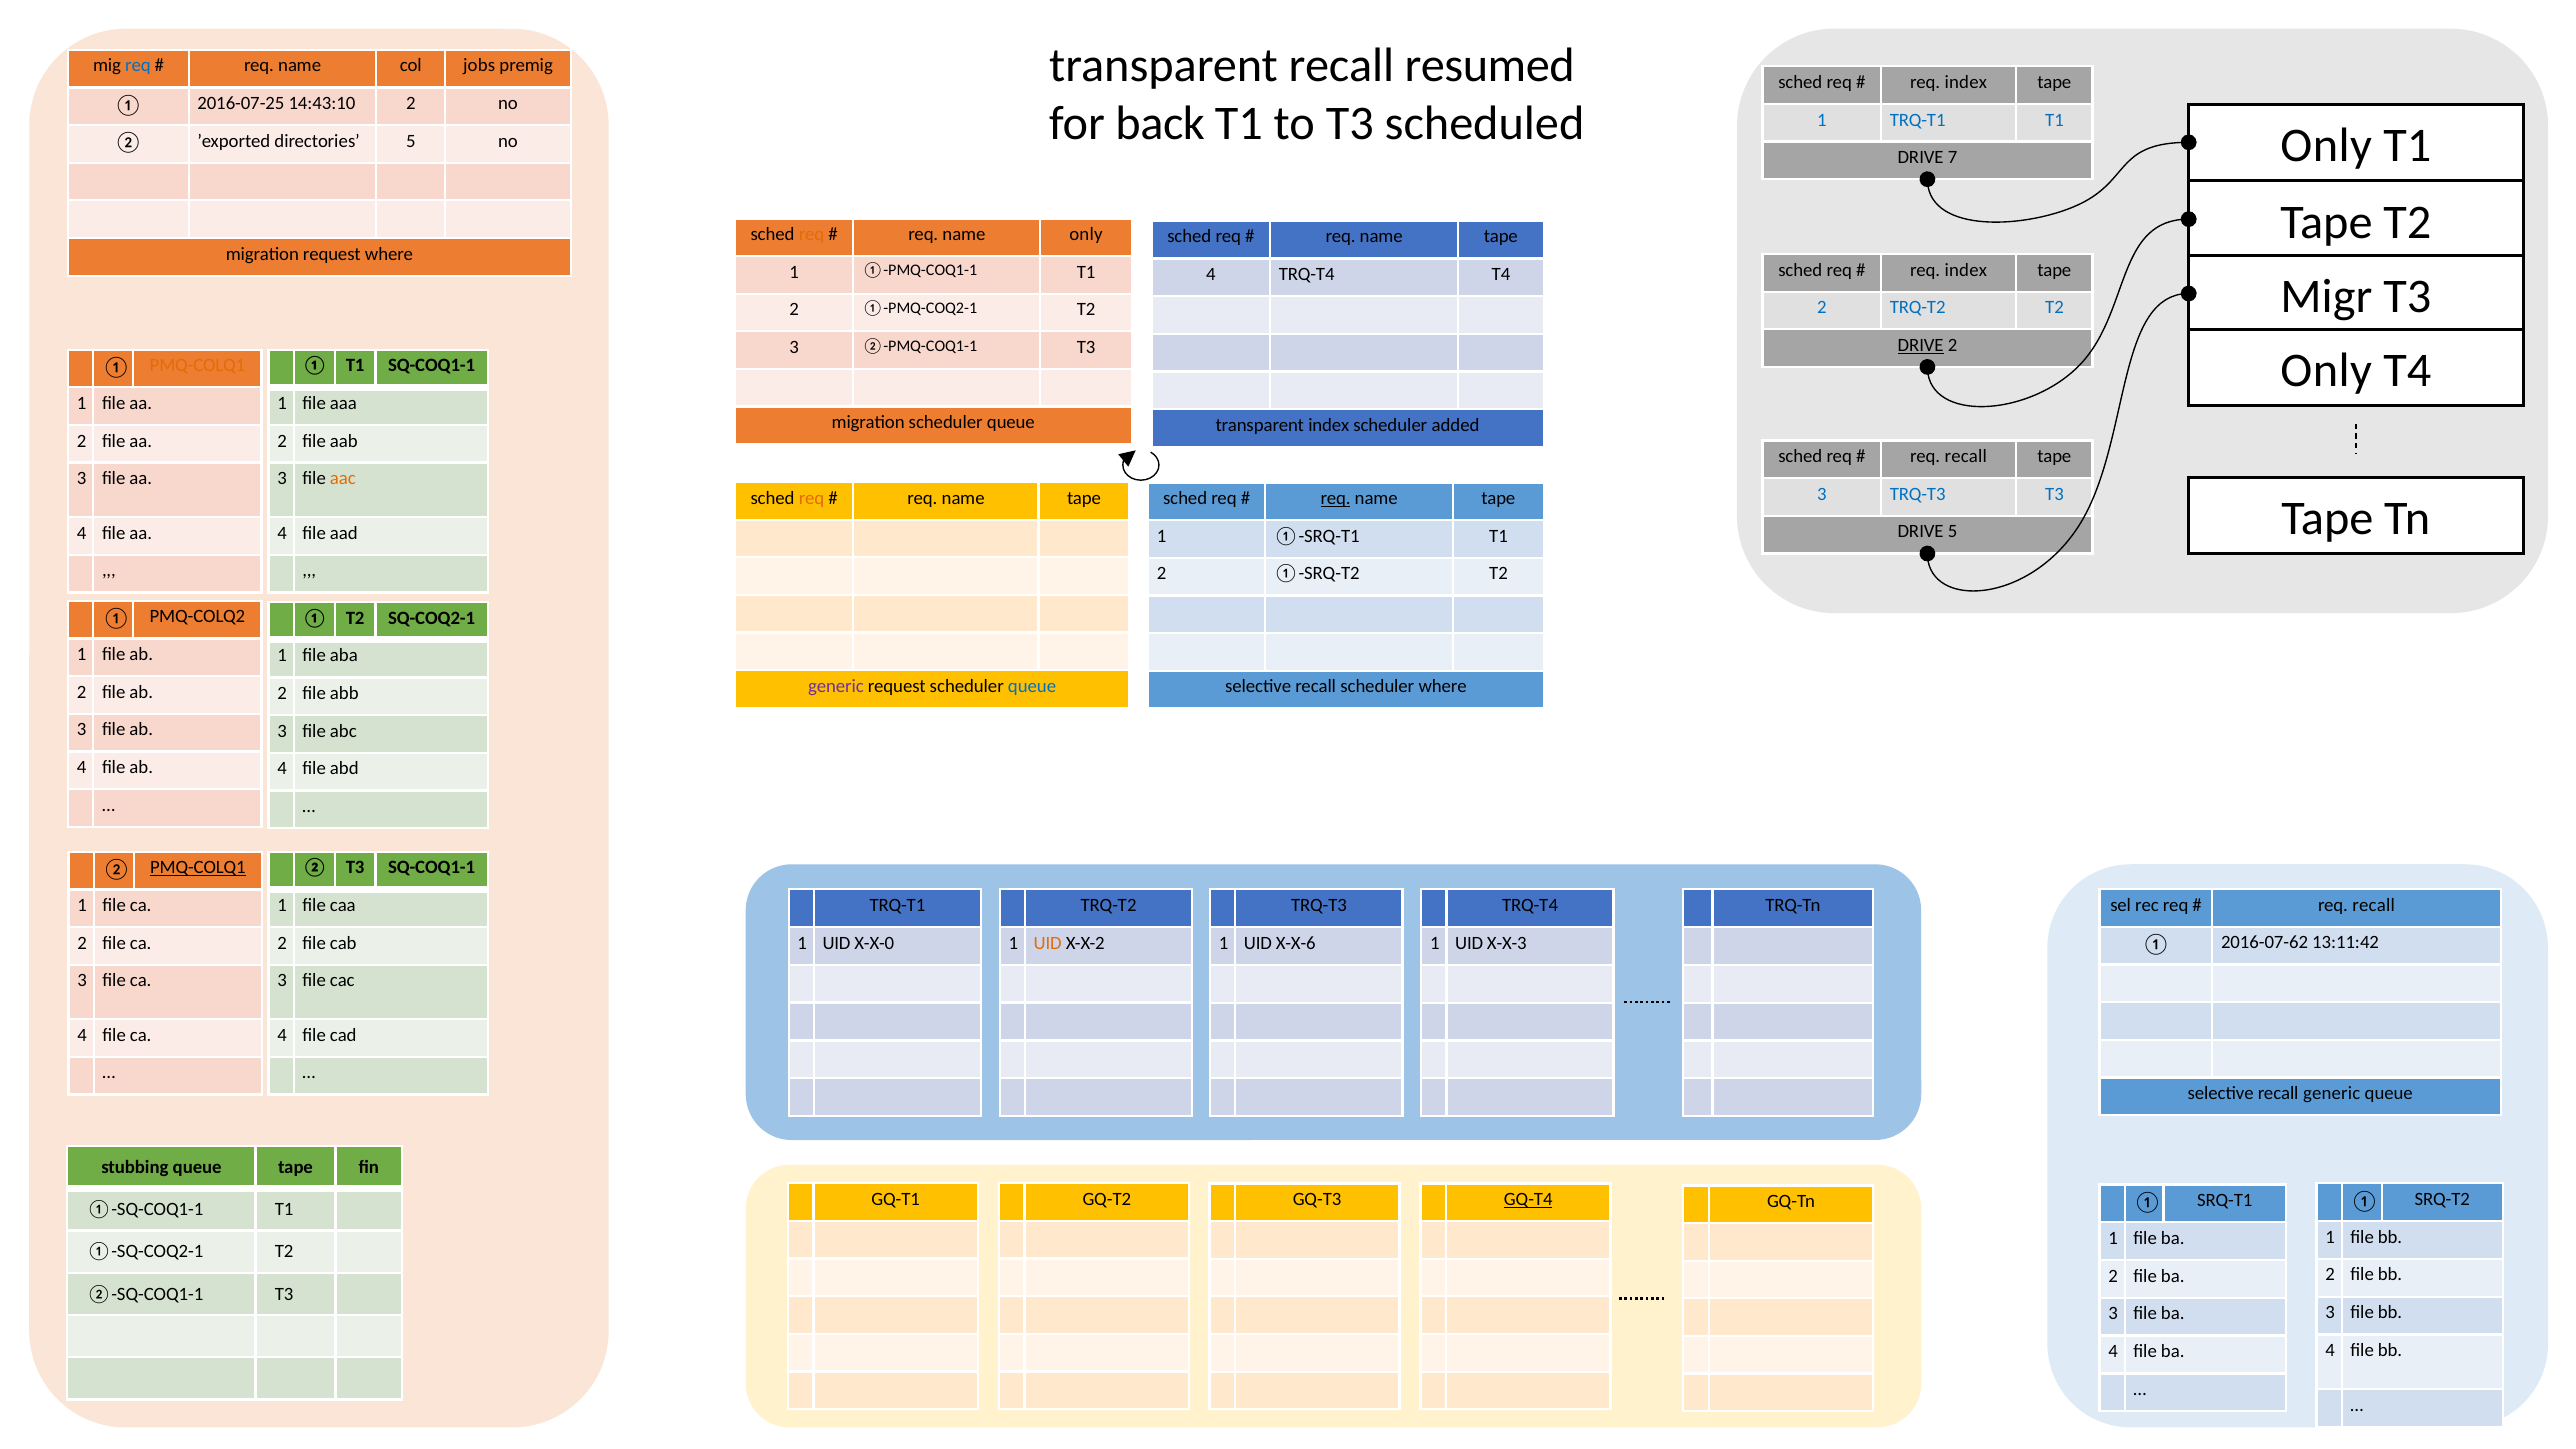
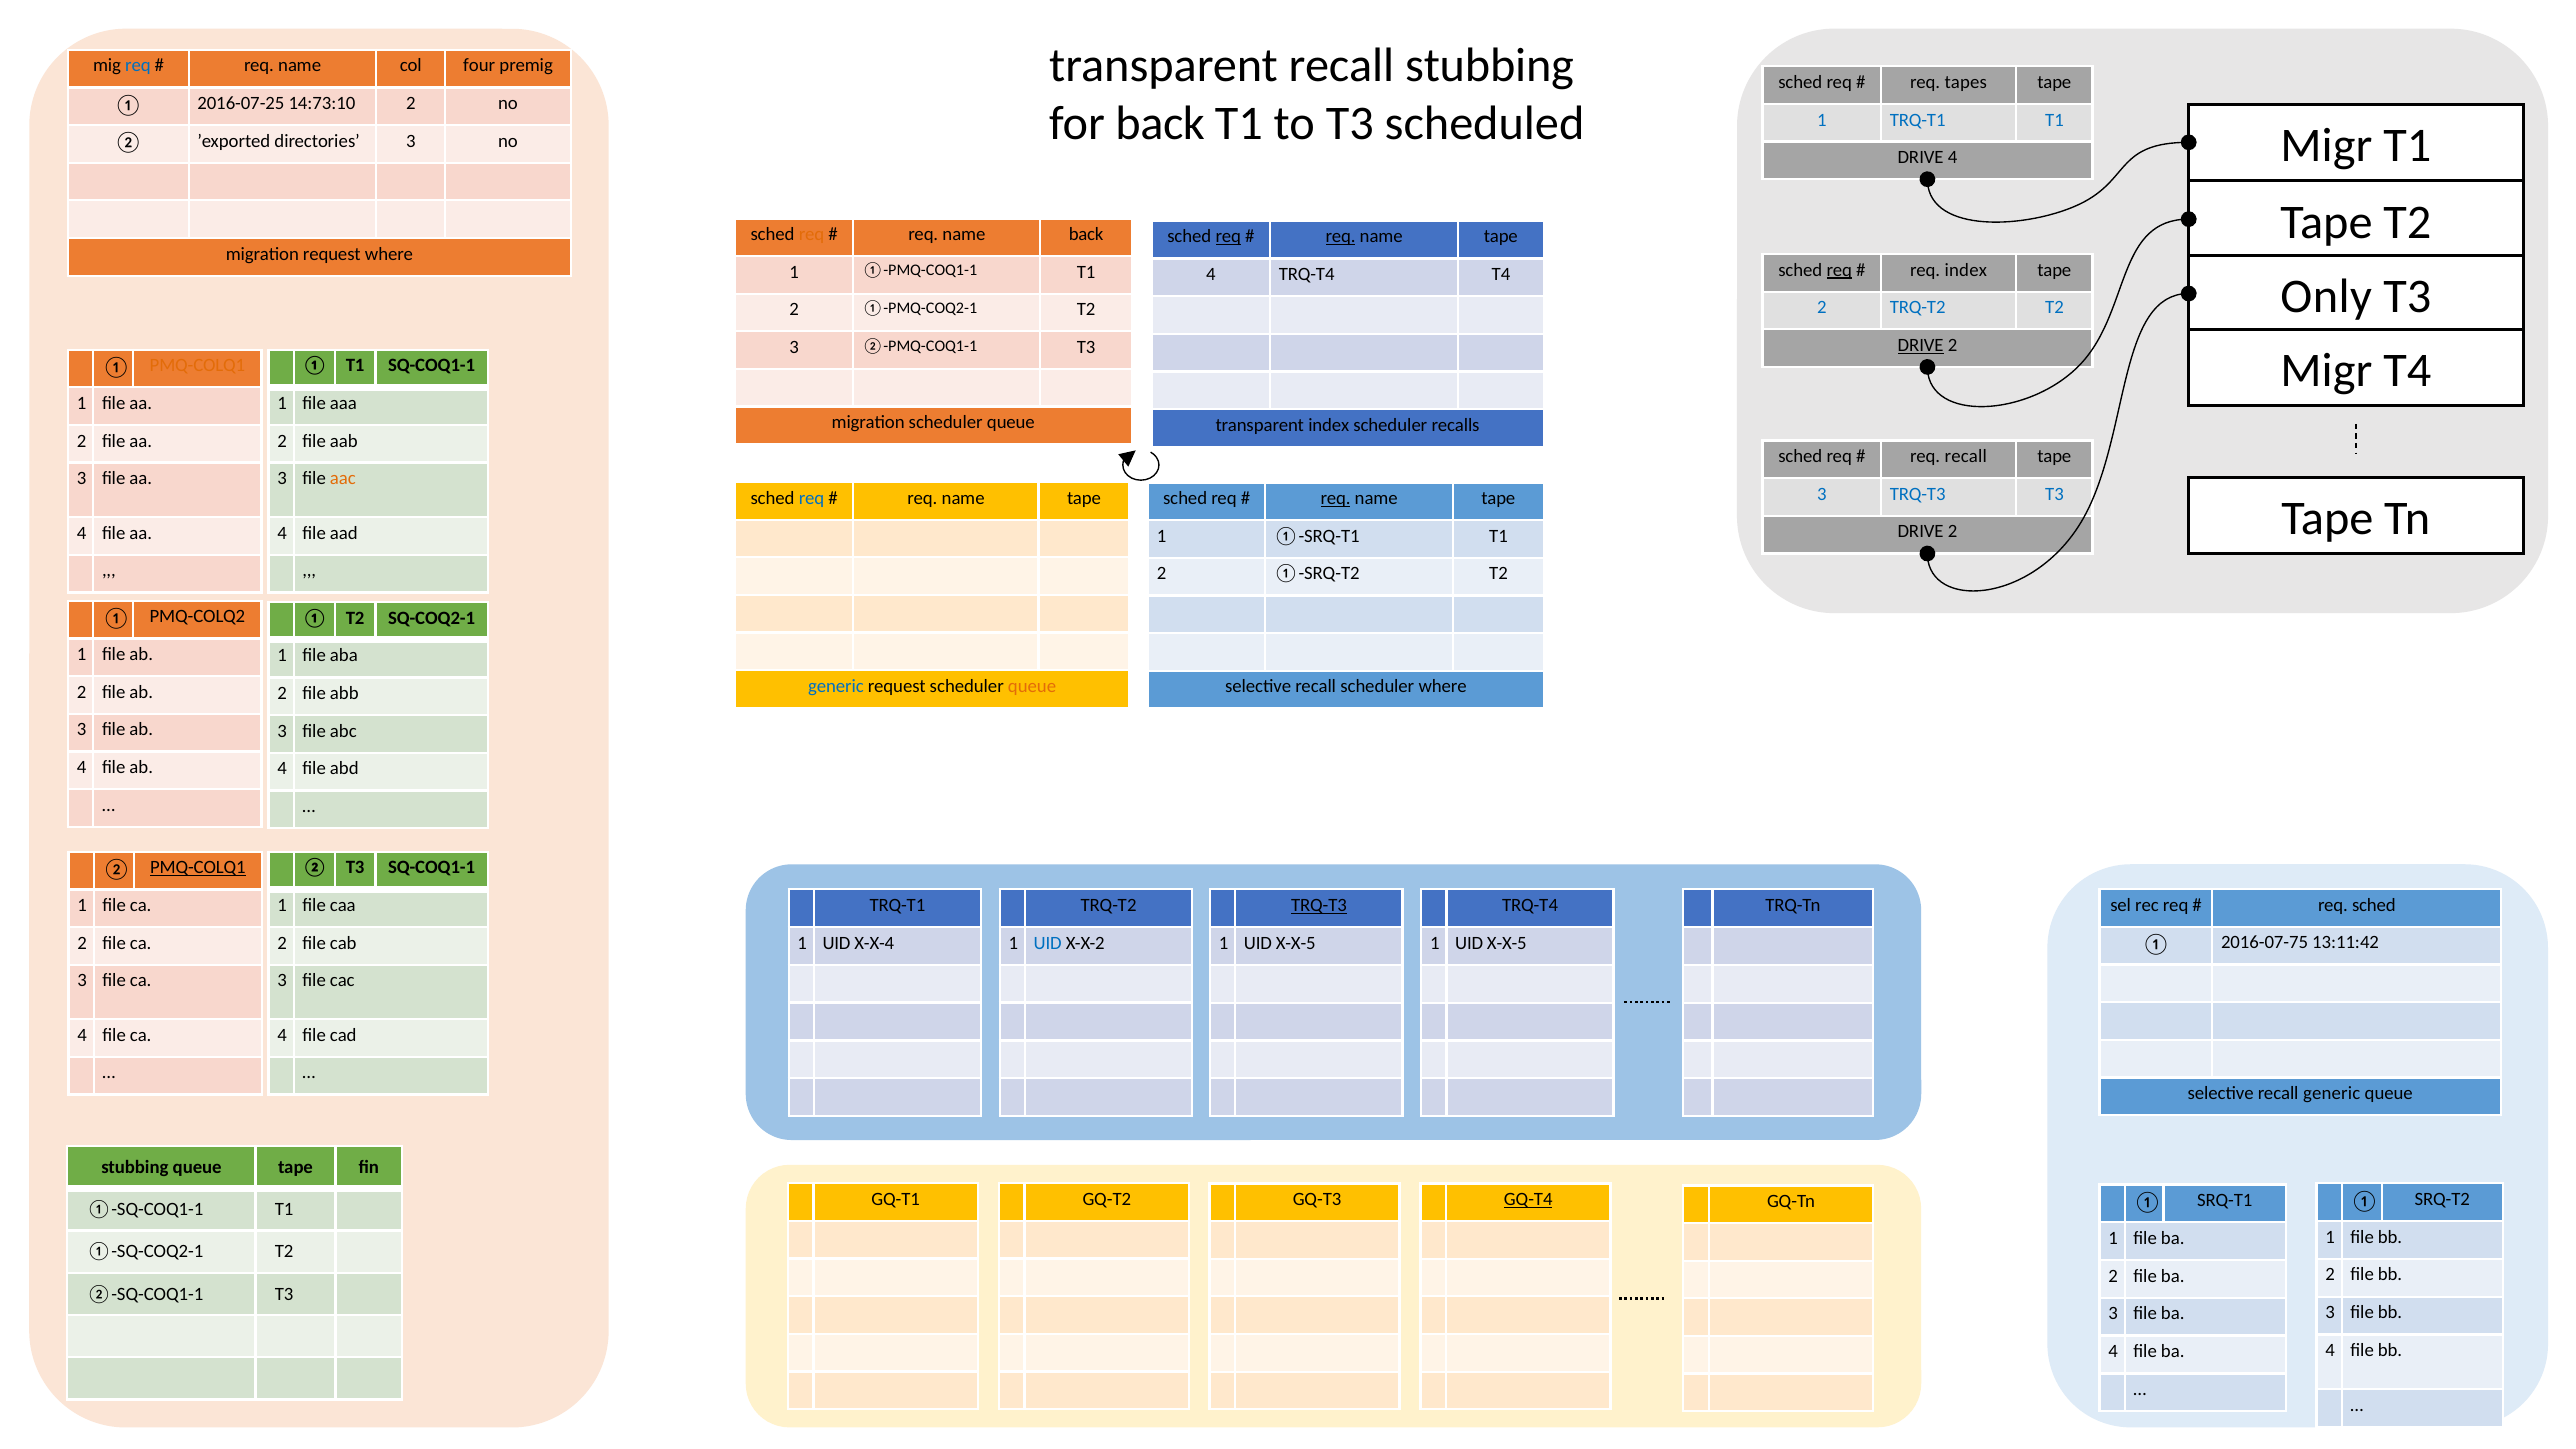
recall resumed: resumed -> stubbing
jobs: jobs -> four
index at (1966, 82): index -> tapes
14:43:10: 14:43:10 -> 14:73:10
Only at (2326, 146): Only -> Migr
directories 5: 5 -> 3
DRIVE 7: 7 -> 4
name only: only -> back
req at (1228, 237) underline: none -> present
req at (1341, 237) underline: none -> present
req at (1839, 270) underline: none -> present
Migr: Migr -> Only
Only at (2326, 371): Only -> Migr
added: added -> recalls
req at (812, 498) colour: orange -> blue
5 at (1953, 532): 5 -> 2
generic at (836, 686) colour: purple -> blue
queue at (1032, 686) colour: blue -> orange
TRQ-T3 at (1319, 905) underline: none -> present
recall at (2374, 905): recall -> sched
X-X-0: X-X-0 -> X-X-4
UID at (1048, 943) colour: orange -> blue
X-X-6 at (1296, 943): X-X-6 -> X-X-5
X-X-3 at (1507, 943): X-X-3 -> X-X-5
2016-07-62: 2016-07-62 -> 2016-07-75
